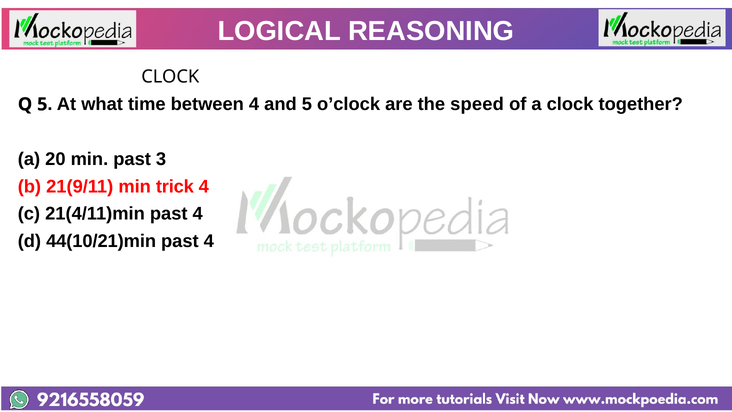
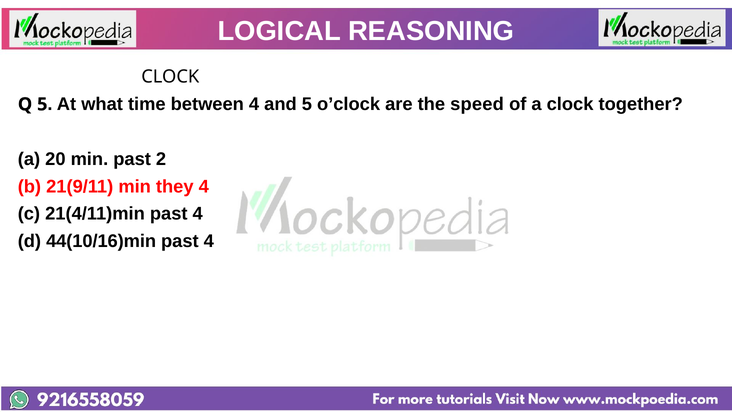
3: 3 -> 2
trick: trick -> they
44(10/21)min: 44(10/21)min -> 44(10/16)min
